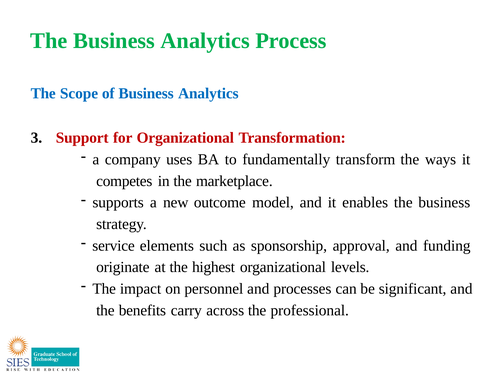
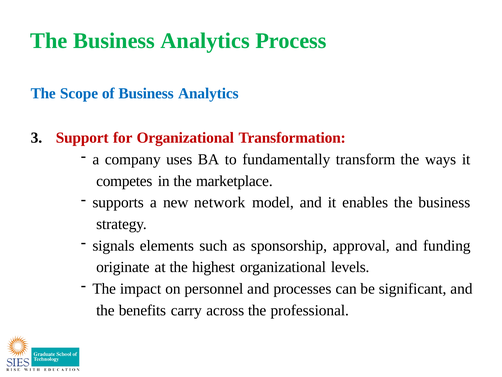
outcome: outcome -> network
service: service -> signals
